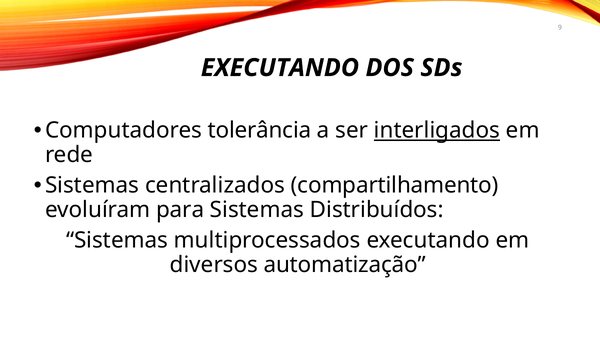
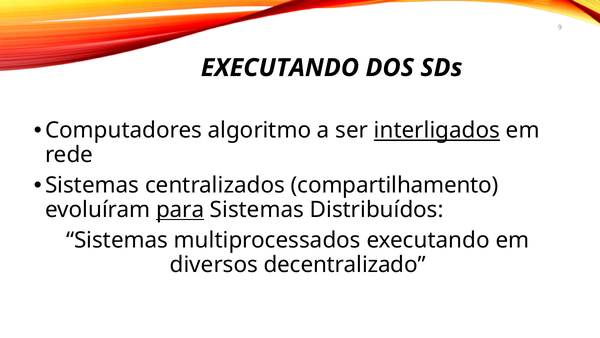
tolerância: tolerância -> algoritmo
para underline: none -> present
automatização: automatização -> decentralizado
